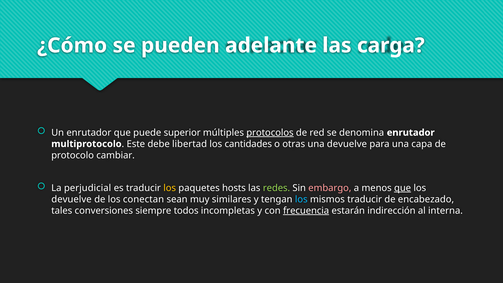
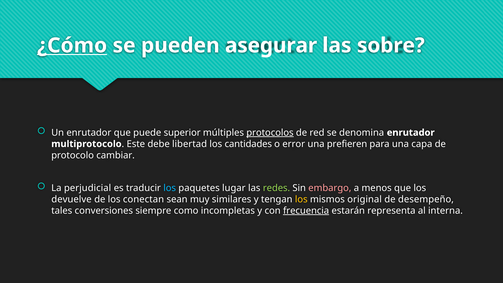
¿Cómo underline: none -> present
adelante: adelante -> asegurar
carga: carga -> sobre
otras: otras -> error
una devuelve: devuelve -> prefieren
los at (170, 188) colour: yellow -> light blue
hosts: hosts -> lugar
que at (403, 188) underline: present -> none
los at (301, 199) colour: light blue -> yellow
mismos traducir: traducir -> original
encabezado: encabezado -> desempeño
todos: todos -> como
indirección: indirección -> representa
